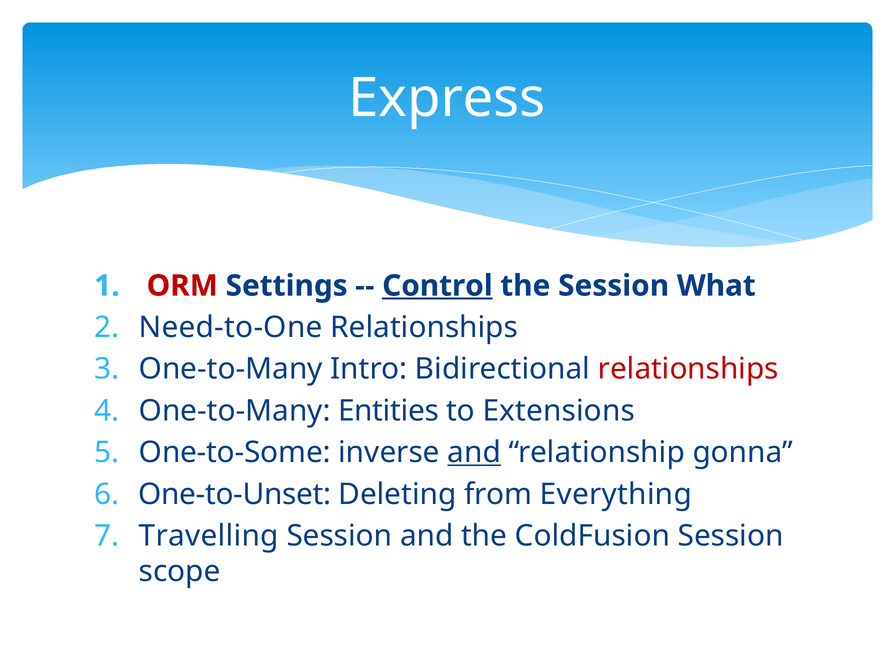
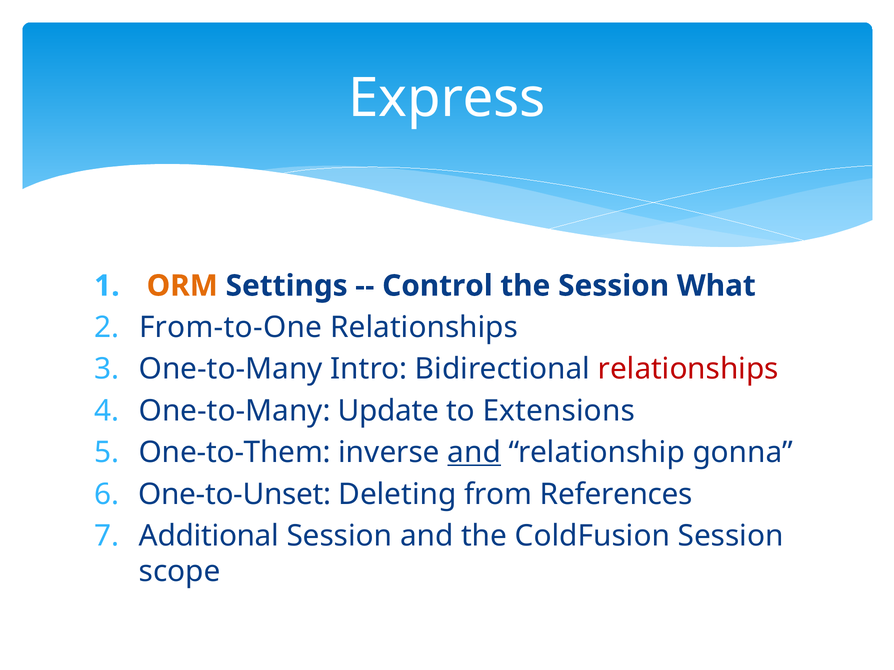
ORM colour: red -> orange
Control underline: present -> none
Need-to-One: Need-to-One -> From-to-One
Entities: Entities -> Update
One-to-Some: One-to-Some -> One-to-Them
Everything: Everything -> References
Travelling: Travelling -> Additional
